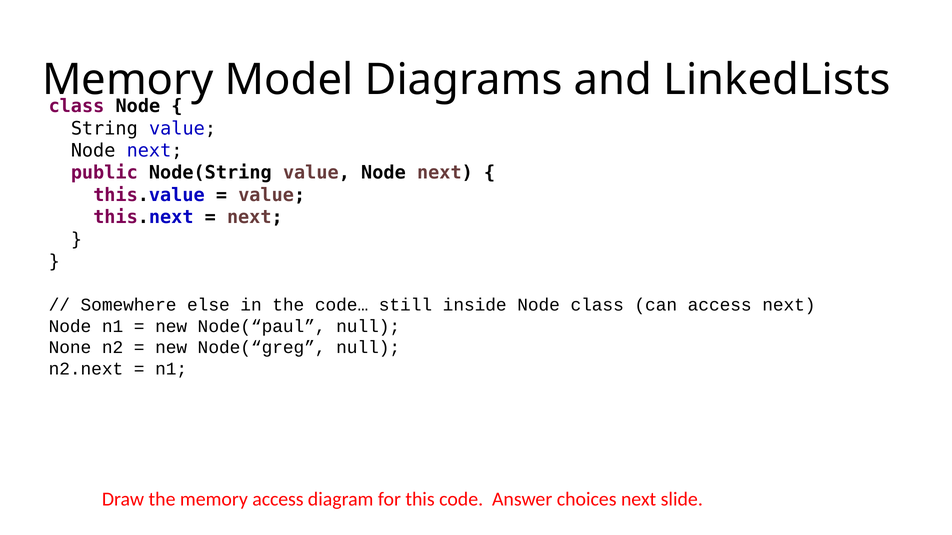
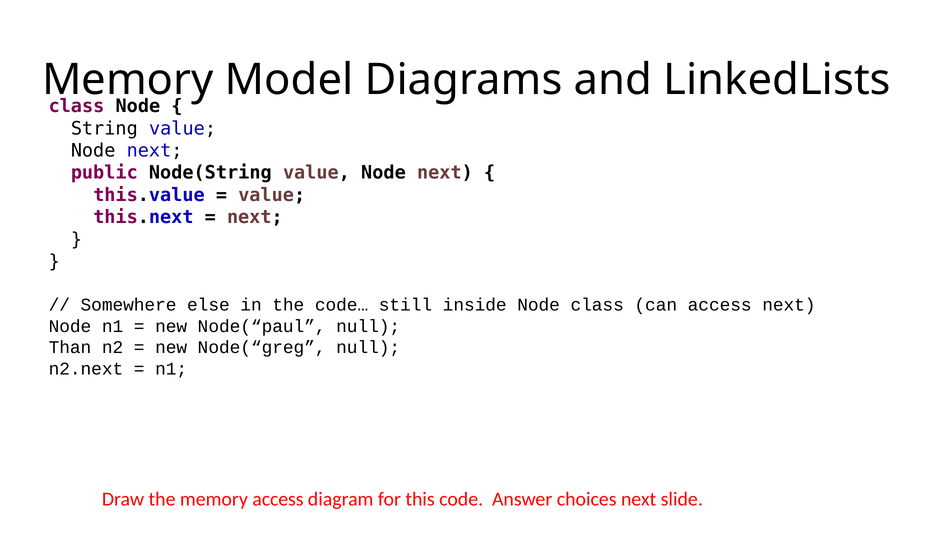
None: None -> Than
